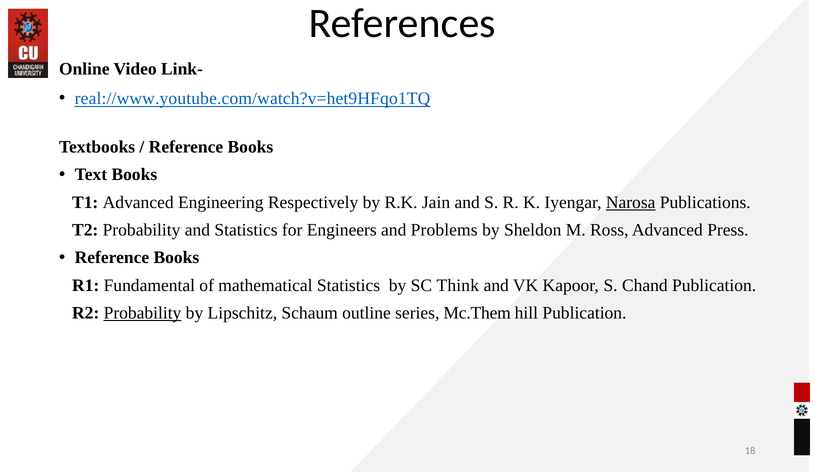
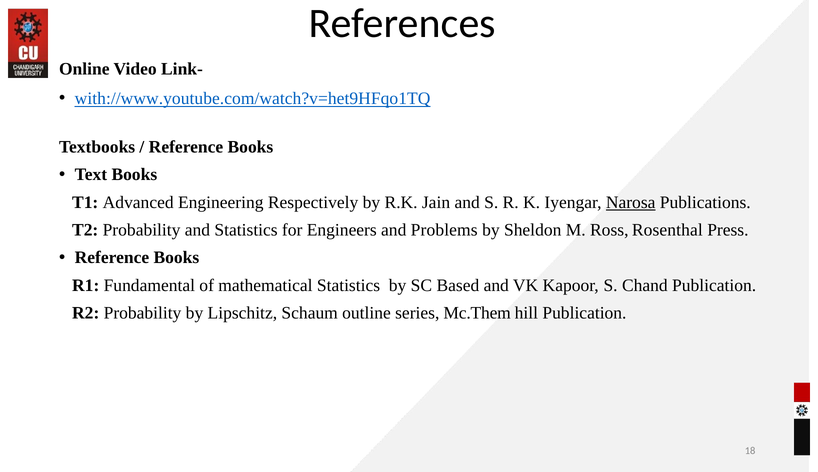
real://www.youtube.com/watch?v=het9HFqo1TQ: real://www.youtube.com/watch?v=het9HFqo1TQ -> with://www.youtube.com/watch?v=het9HFqo1TQ
Ross Advanced: Advanced -> Rosenthal
Think: Think -> Based
Probability at (143, 313) underline: present -> none
